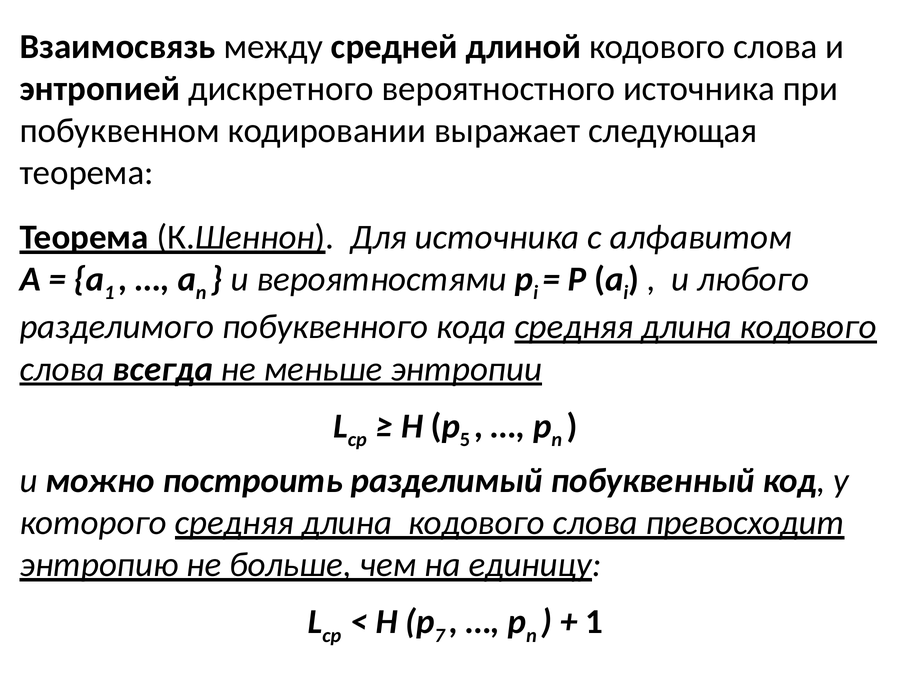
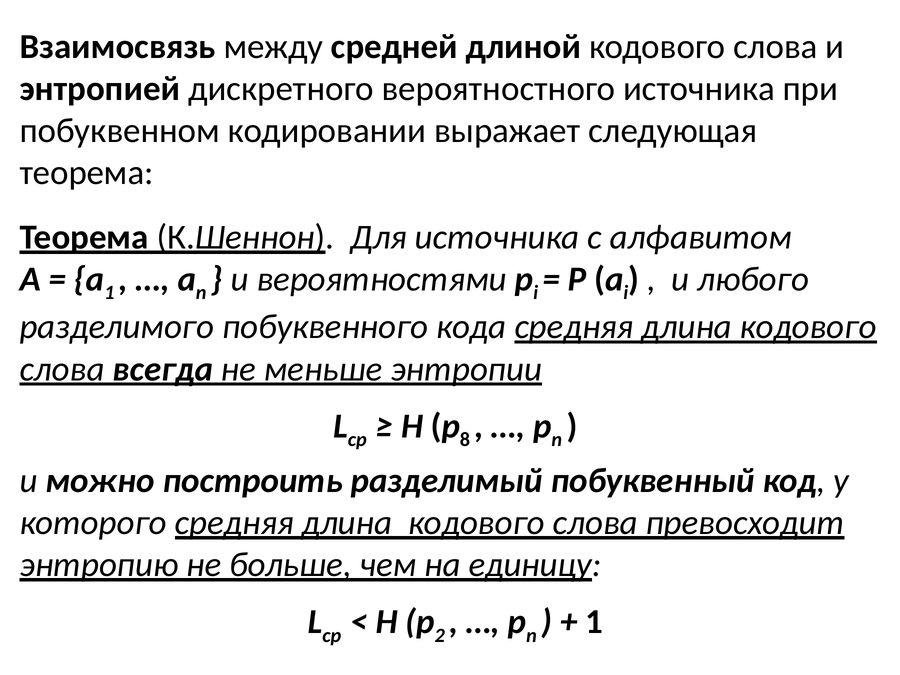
5: 5 -> 8
7: 7 -> 2
